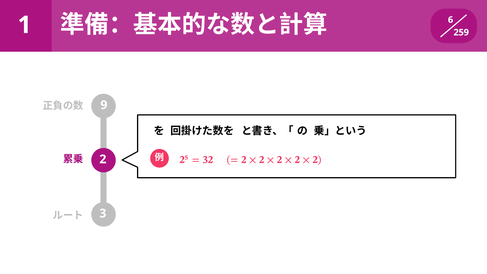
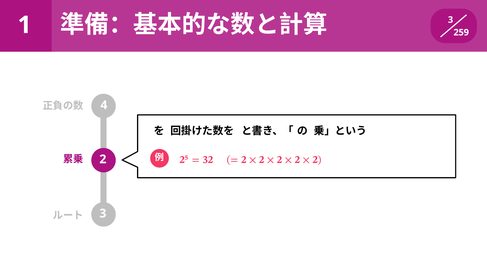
6 at (451, 20): 6 -> 3
9: 9 -> 4
